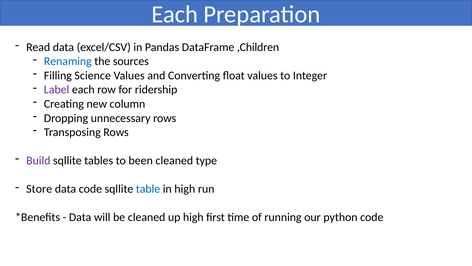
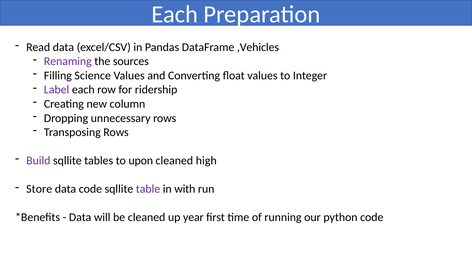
,Children: ,Children -> ,Vehicles
Renaming colour: blue -> purple
been: been -> upon
type: type -> high
table colour: blue -> purple
in high: high -> with
up high: high -> year
